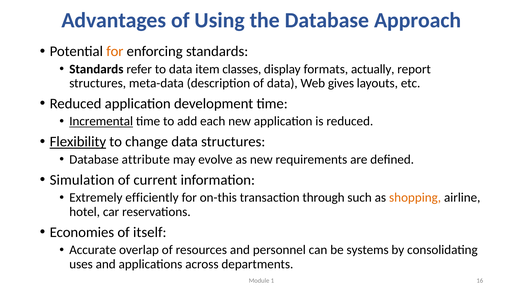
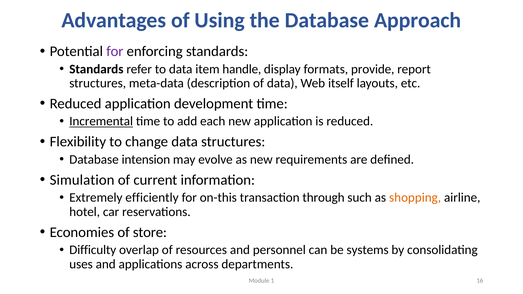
for at (115, 51) colour: orange -> purple
classes: classes -> handle
actually: actually -> provide
gives: gives -> itself
Flexibility underline: present -> none
attribute: attribute -> intension
itself: itself -> store
Accurate: Accurate -> Difficulty
